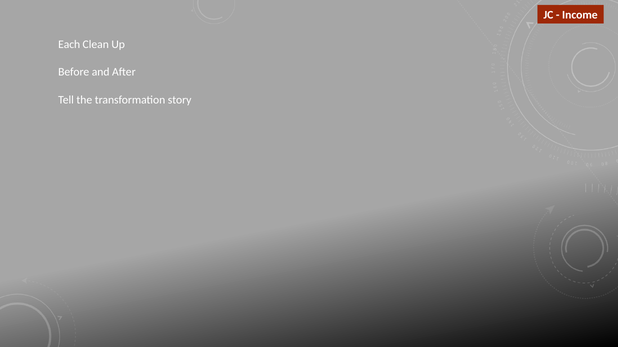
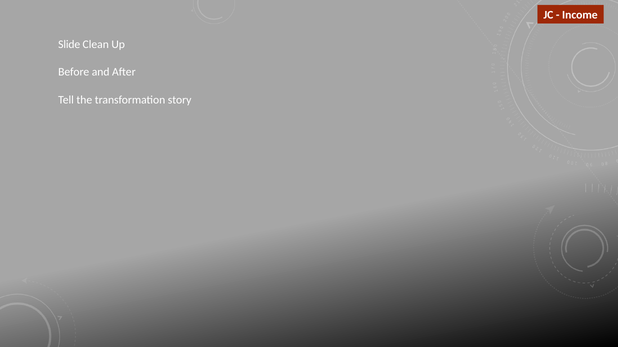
Each: Each -> Slide
